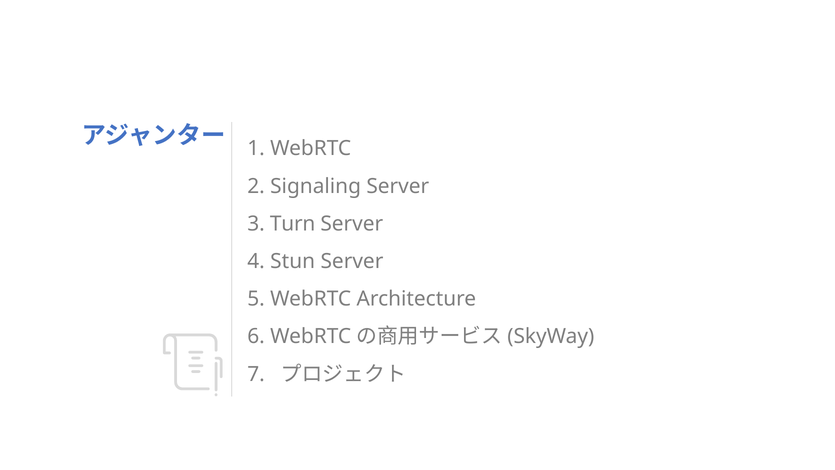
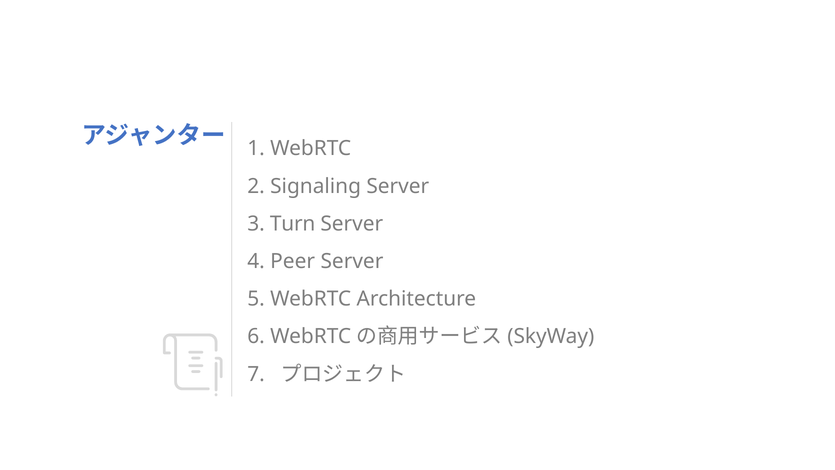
Stun: Stun -> Peer
